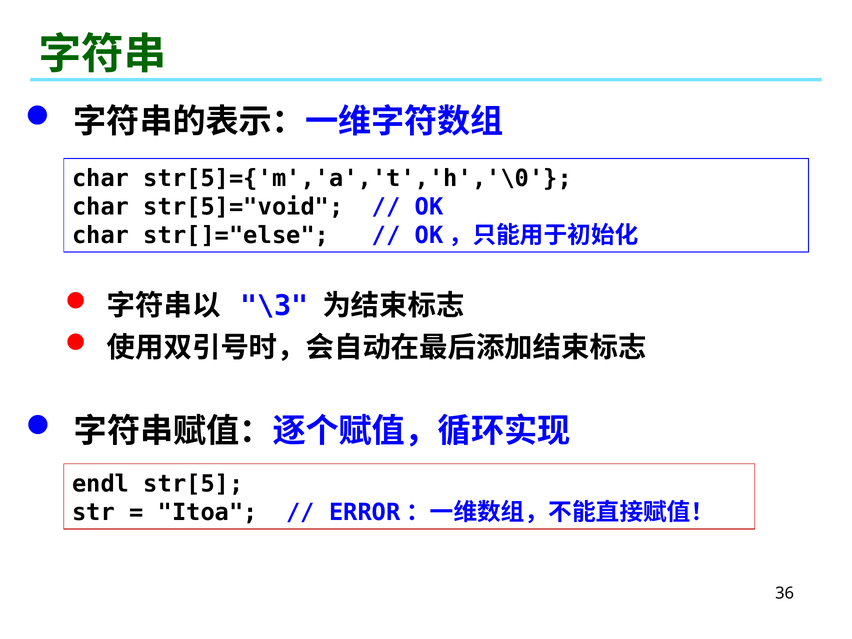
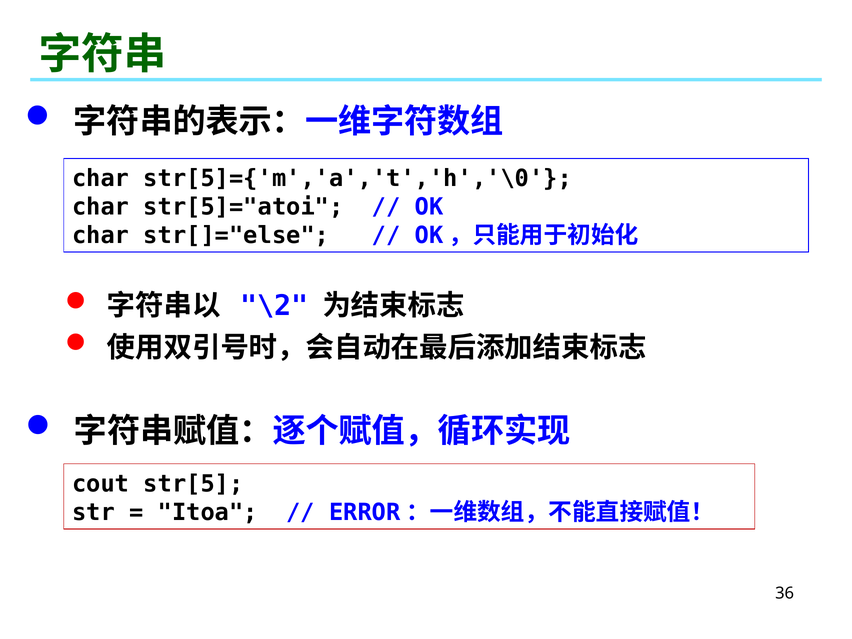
str[5]="void: str[5]="void -> str[5]="atoi
\3: \3 -> \2
endl: endl -> cout
